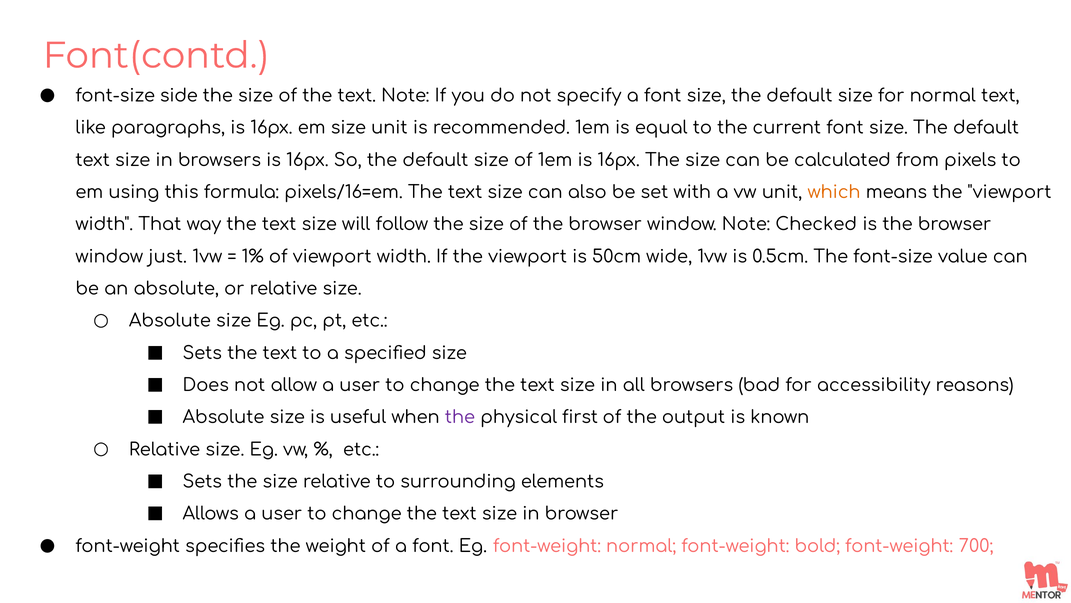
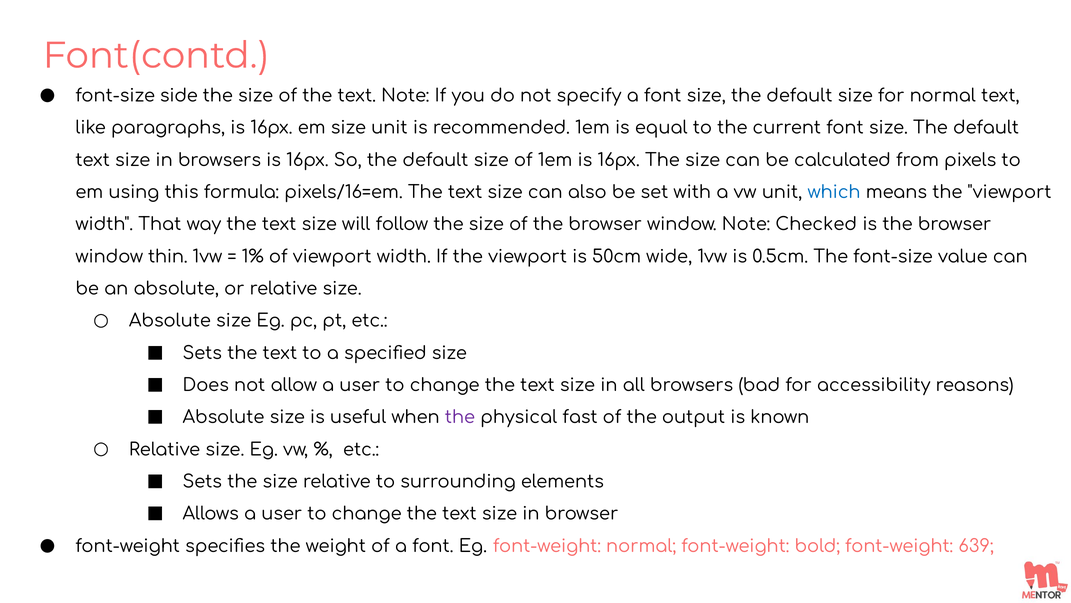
which colour: orange -> blue
just: just -> thin
first: first -> fast
700: 700 -> 639
